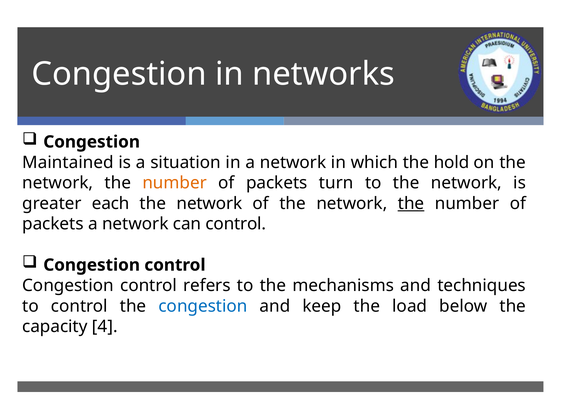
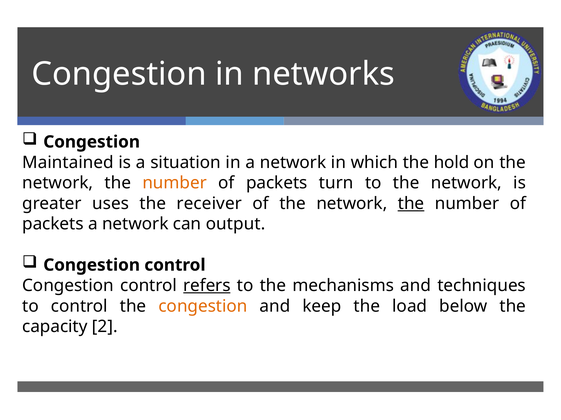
each: each -> uses
network at (209, 204): network -> receiver
can control: control -> output
refers underline: none -> present
congestion at (203, 307) colour: blue -> orange
4: 4 -> 2
